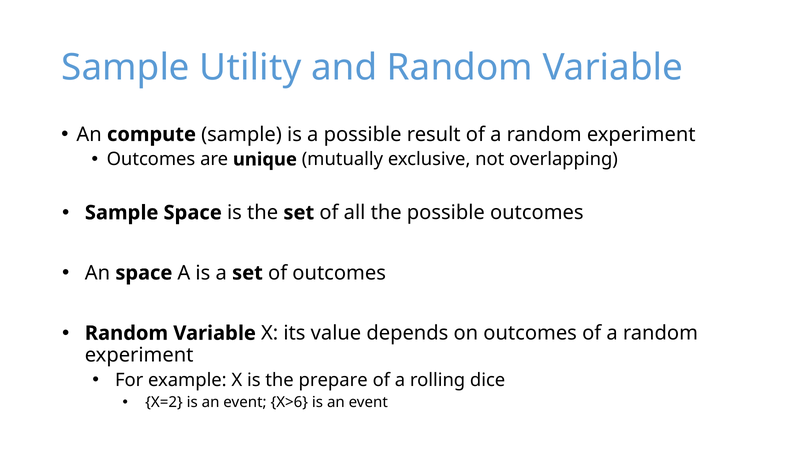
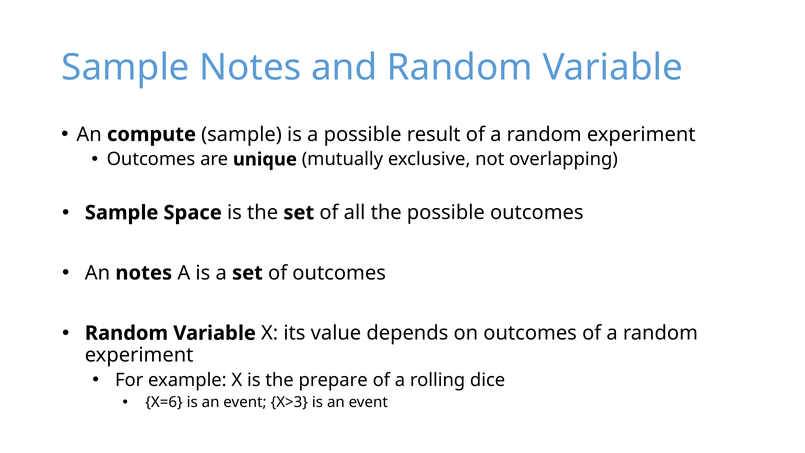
Sample Utility: Utility -> Notes
An space: space -> notes
X=2: X=2 -> X=6
X>6: X>6 -> X>3
